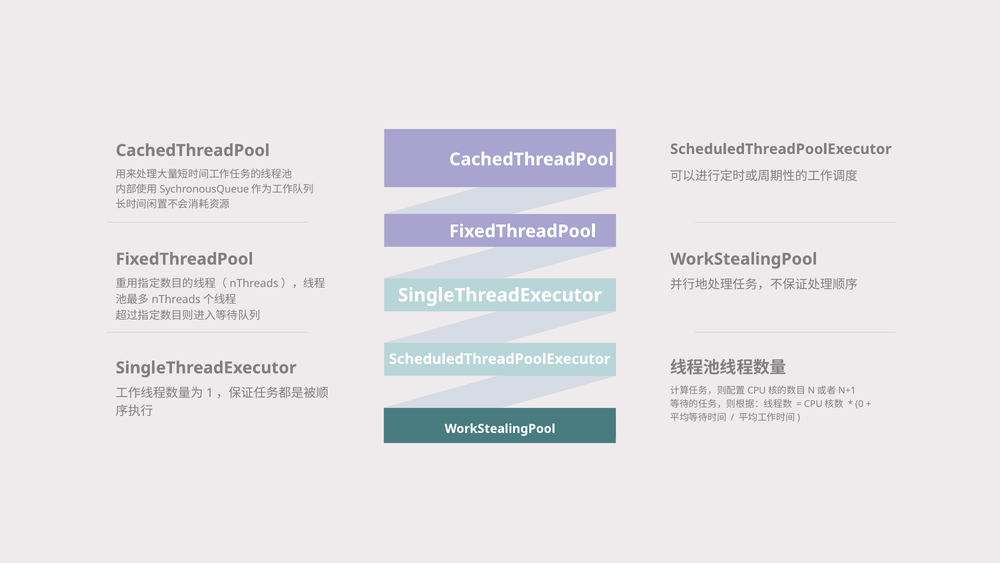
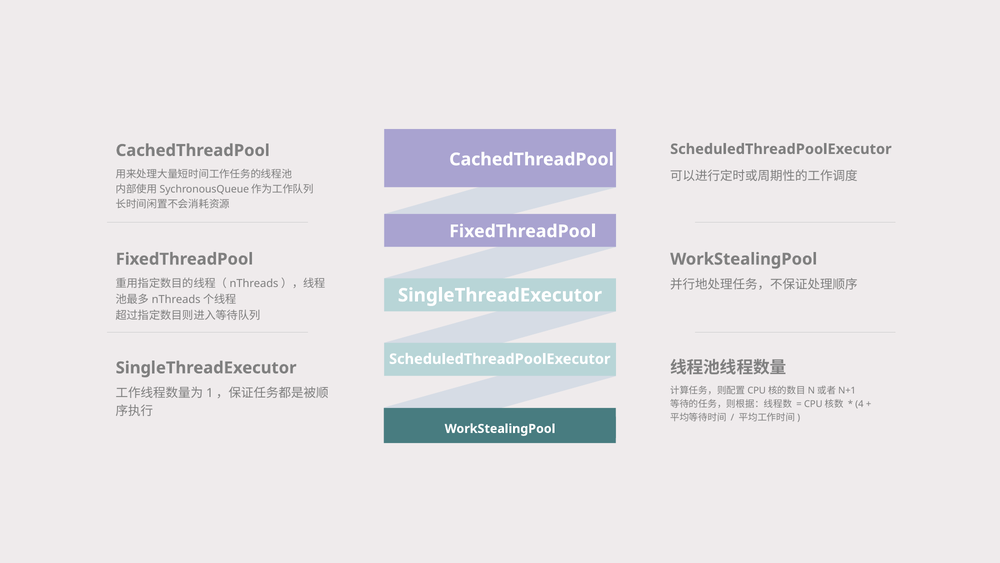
0: 0 -> 4
